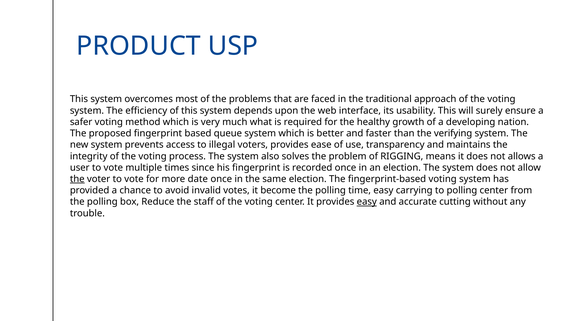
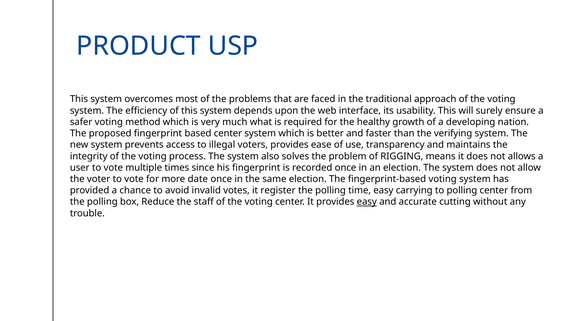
based queue: queue -> center
the at (77, 179) underline: present -> none
become: become -> register
